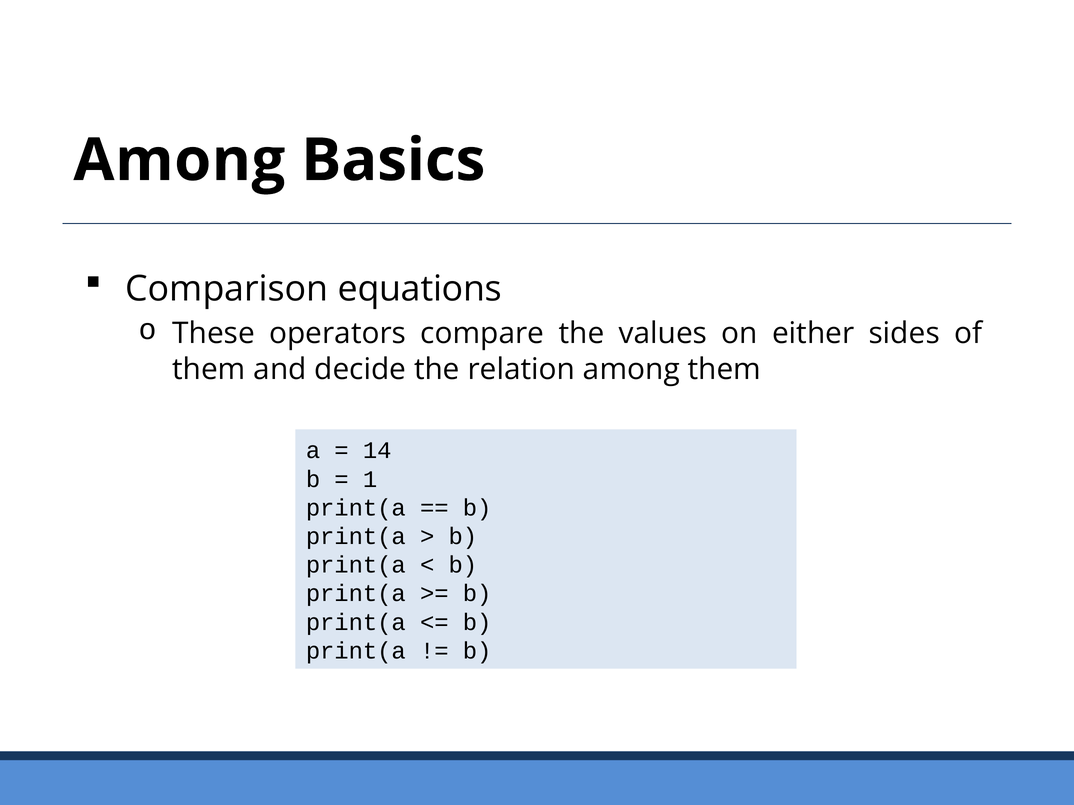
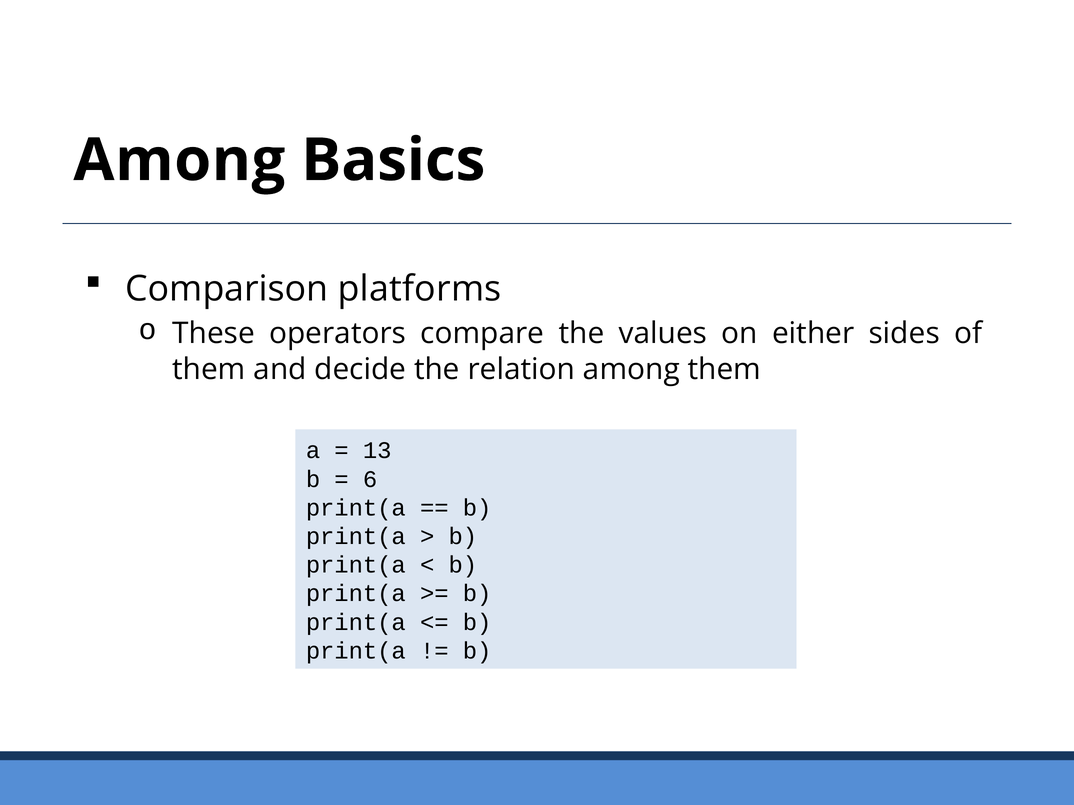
equations: equations -> platforms
14: 14 -> 13
1: 1 -> 6
